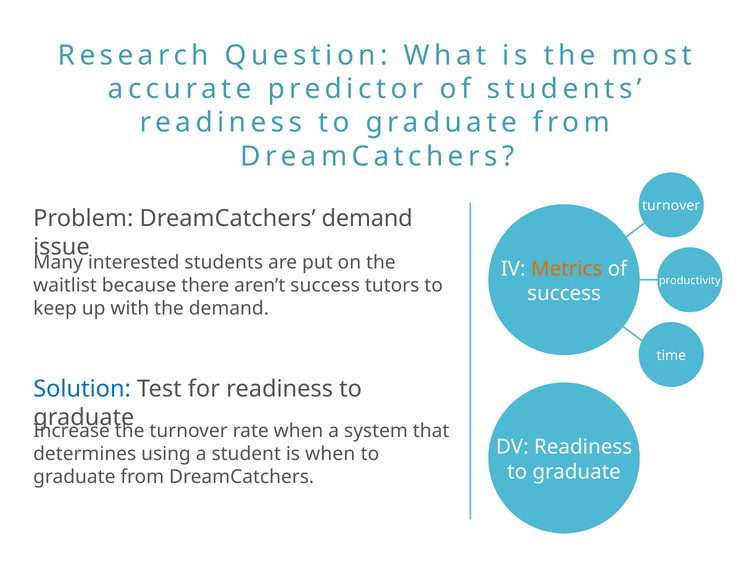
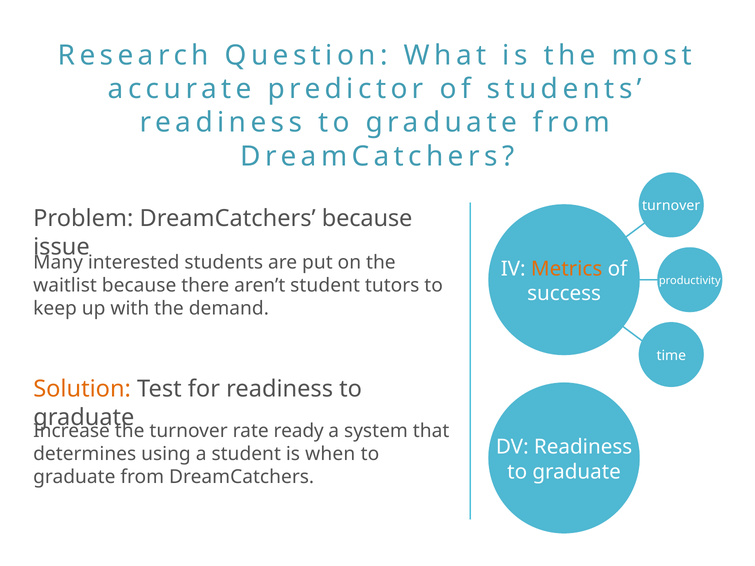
DreamCatchers demand: demand -> because
aren’t success: success -> student
Solution colour: blue -> orange
rate when: when -> ready
